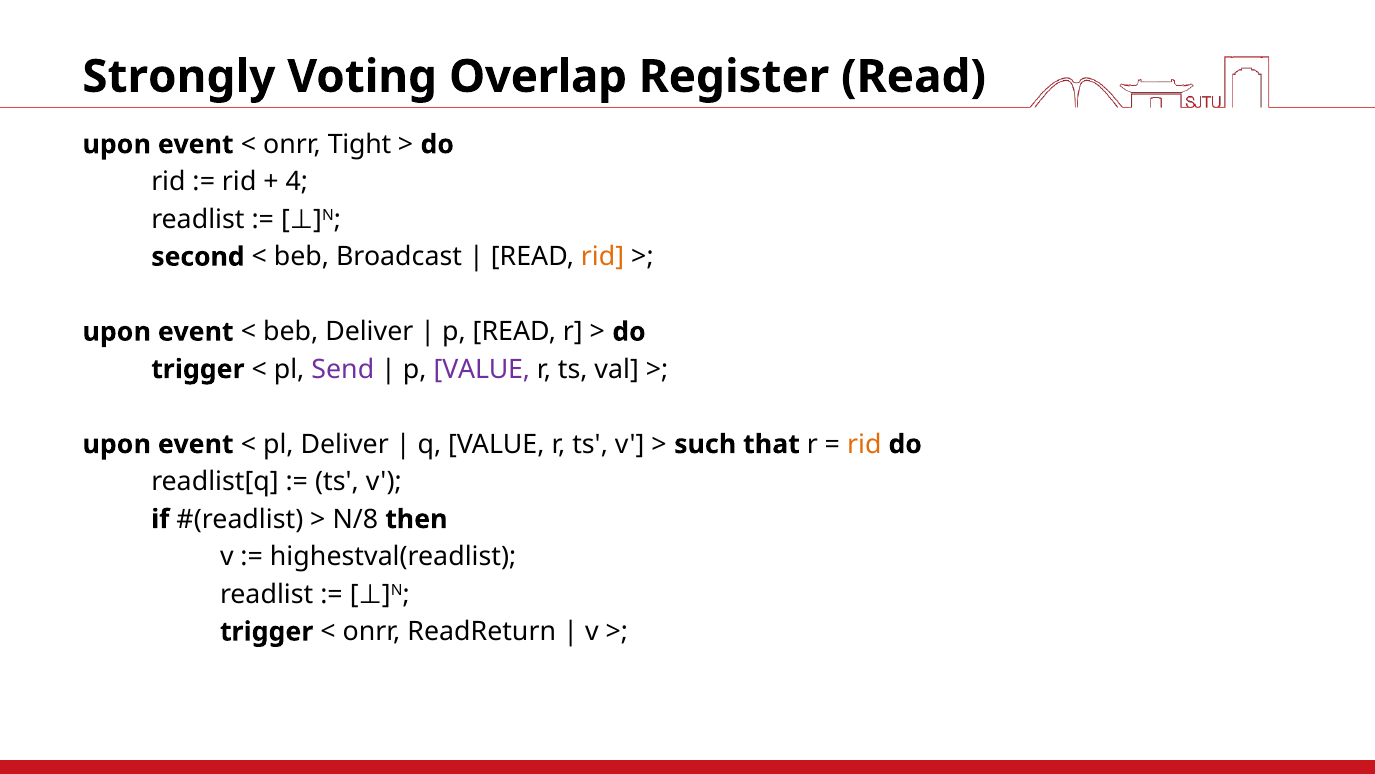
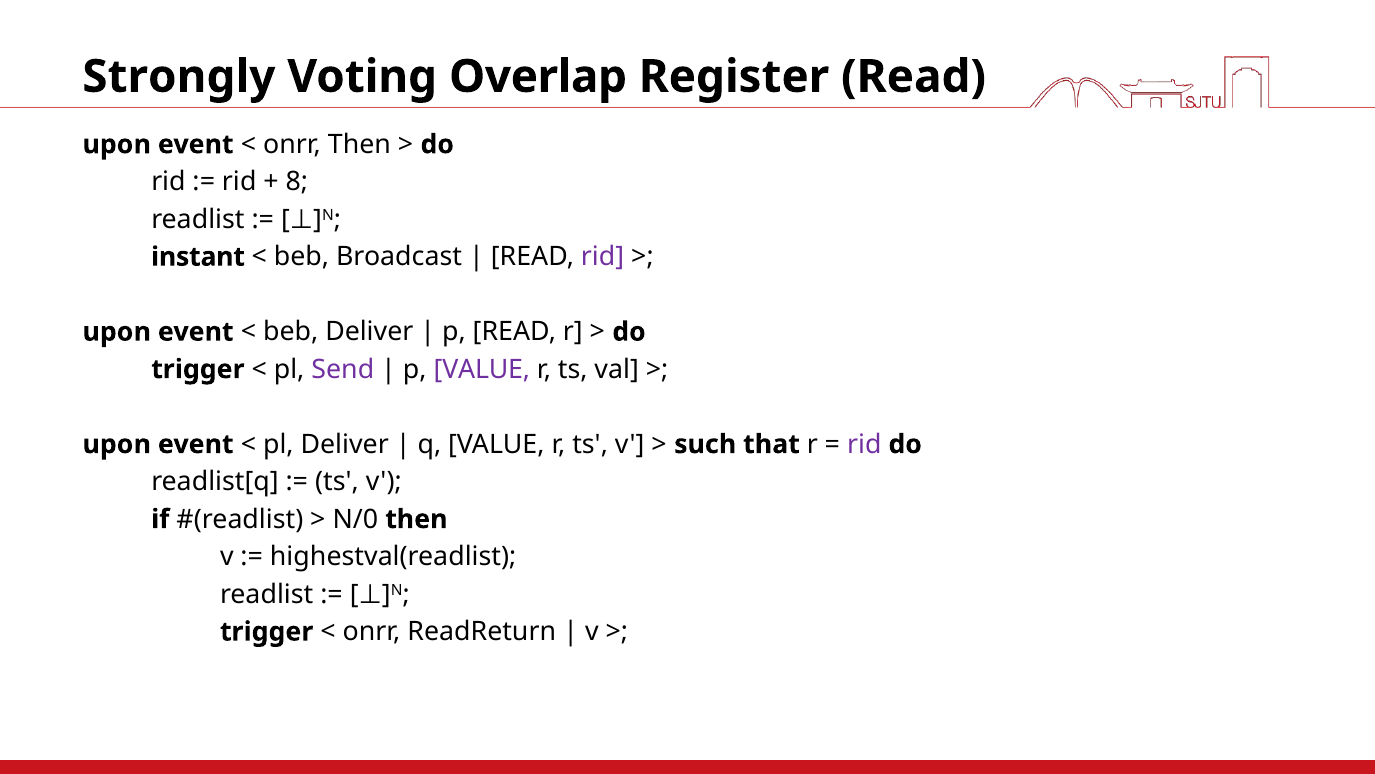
onrr Tight: Tight -> Then
4: 4 -> 8
second: second -> instant
rid at (603, 257) colour: orange -> purple
rid at (864, 444) colour: orange -> purple
N/8: N/8 -> N/0
